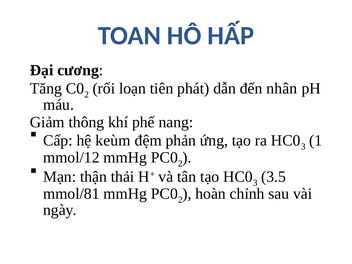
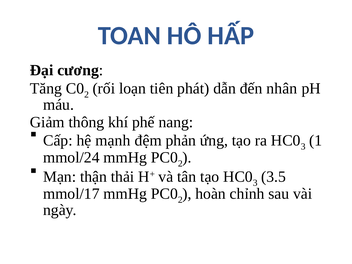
keùm: keùm -> mạnh
mmol/12: mmol/12 -> mmol/24
mmol/81: mmol/81 -> mmol/17
